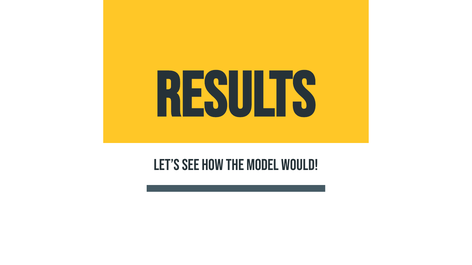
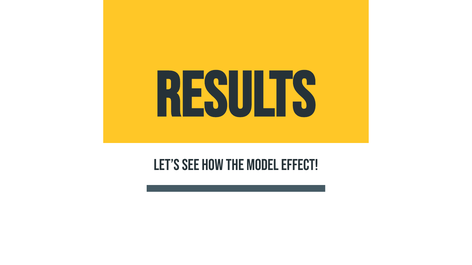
would: would -> effect
